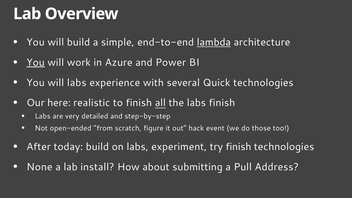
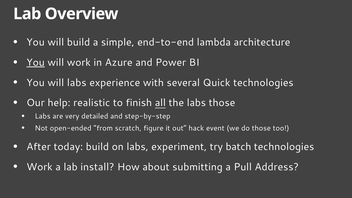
lambda underline: present -> none
here: here -> help
labs finish: finish -> those
try finish: finish -> batch
None at (39, 167): None -> Work
